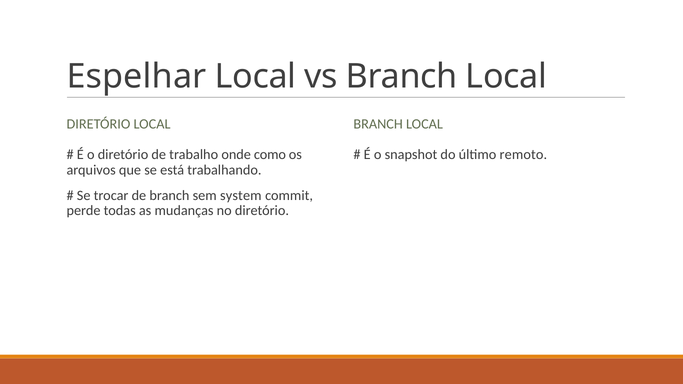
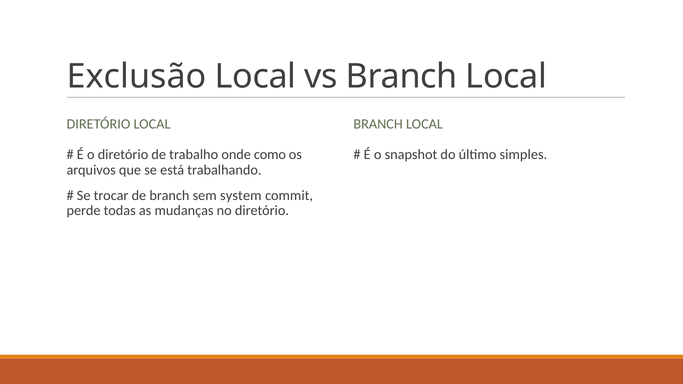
Espelhar: Espelhar -> Exclusão
remoto: remoto -> simples
